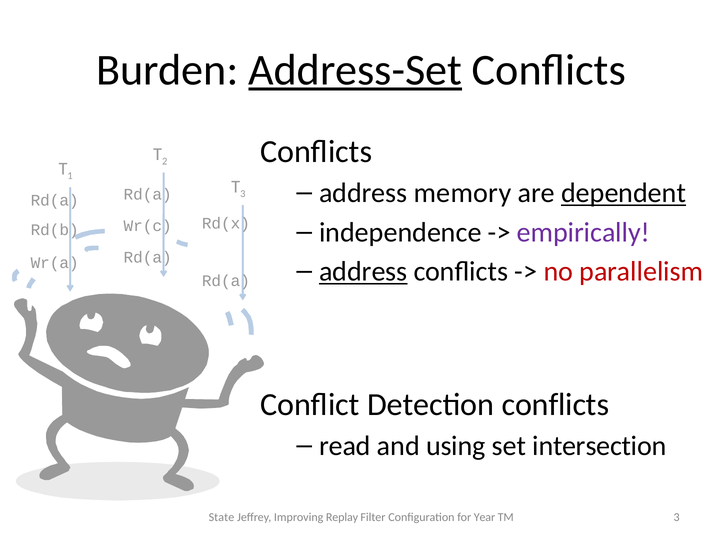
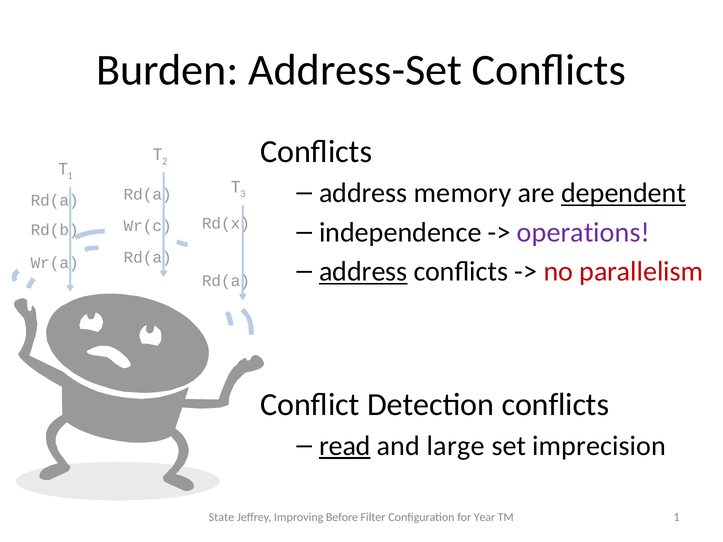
Address-Set underline: present -> none
empirically: empirically -> operations
read underline: none -> present
using: using -> large
intersection: intersection -> imprecision
Replay: Replay -> Before
TM 3: 3 -> 1
